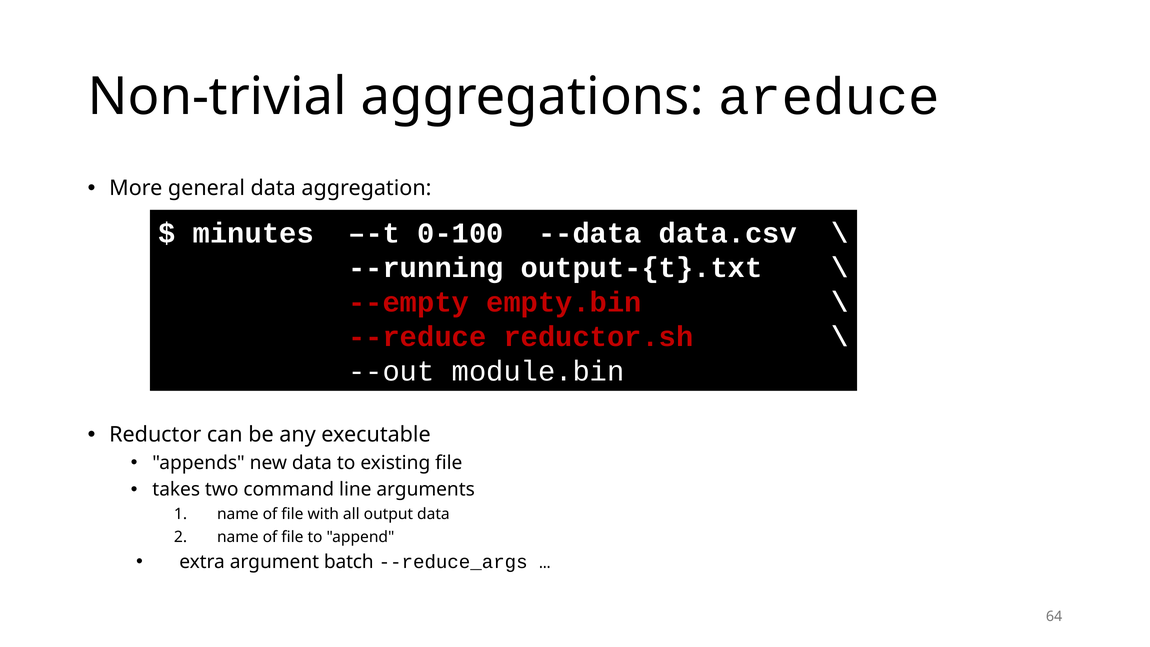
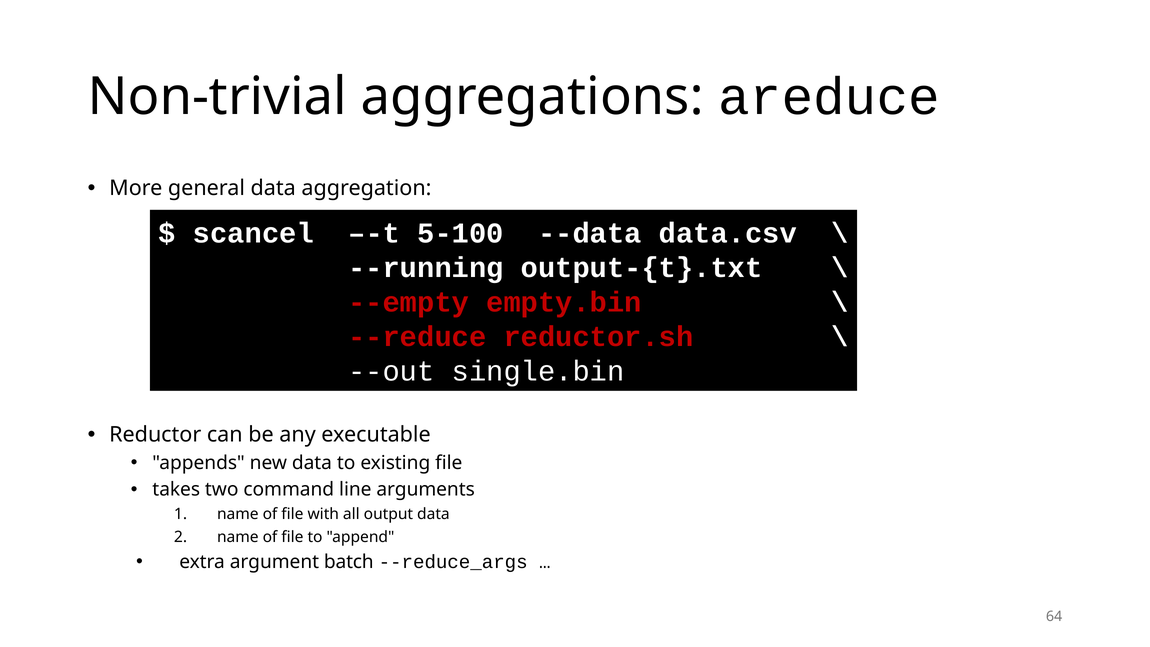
minutes: minutes -> scancel
0-100: 0-100 -> 5-100
module.bin: module.bin -> single.bin
